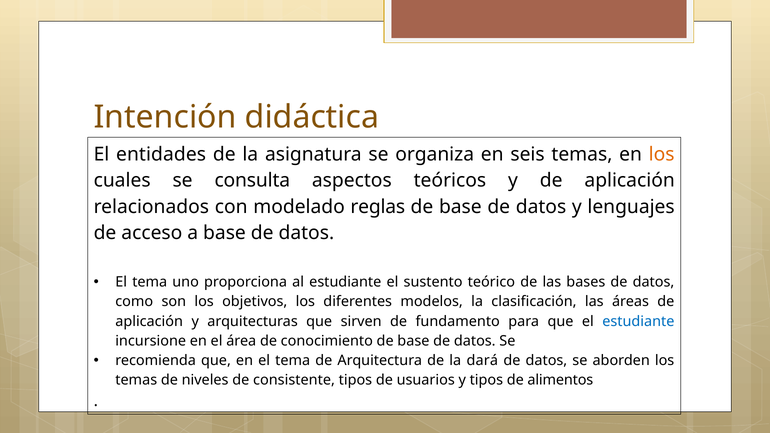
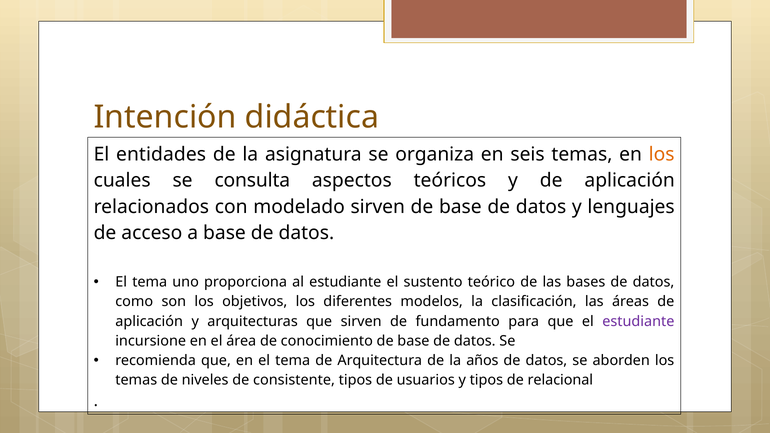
modelado reglas: reglas -> sirven
estudiante at (638, 321) colour: blue -> purple
dará: dará -> años
alimentos: alimentos -> relacional
